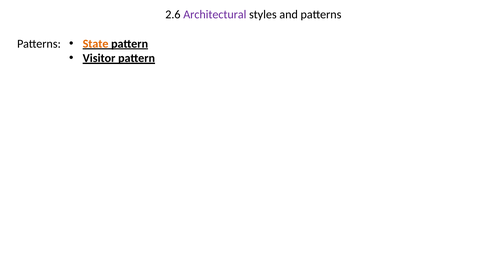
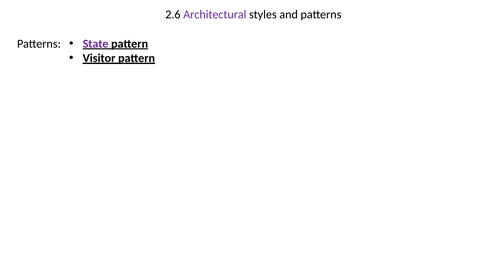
State colour: orange -> purple
